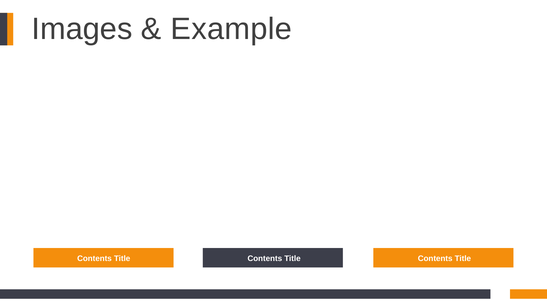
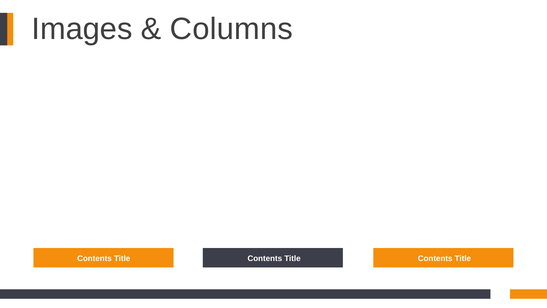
Example: Example -> Columns
